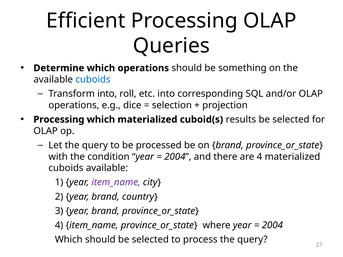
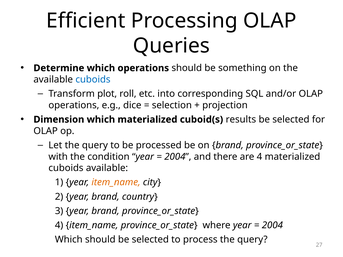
Transform into: into -> plot
Processing at (59, 120): Processing -> Dimension
item_name at (116, 183) colour: purple -> orange
